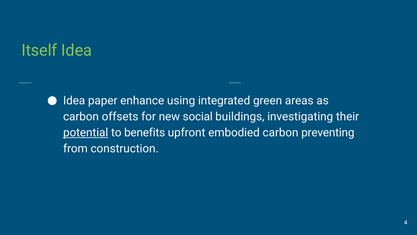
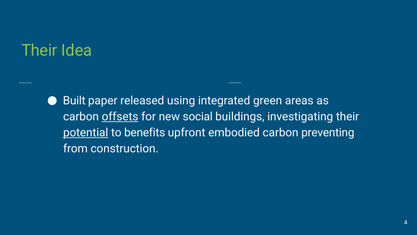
Itself at (39, 50): Itself -> Their
Idea at (74, 100): Idea -> Built
enhance: enhance -> released
offsets underline: none -> present
